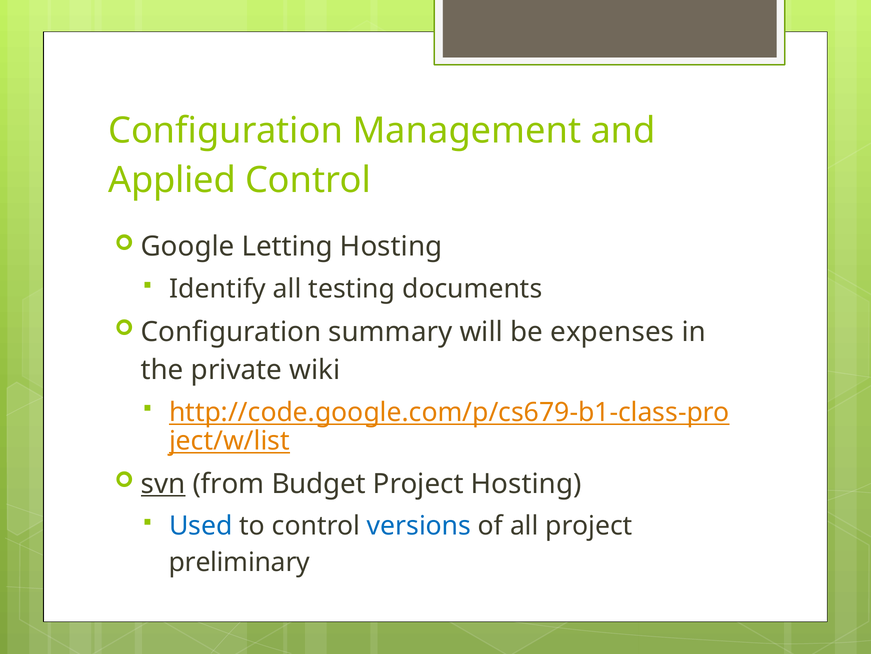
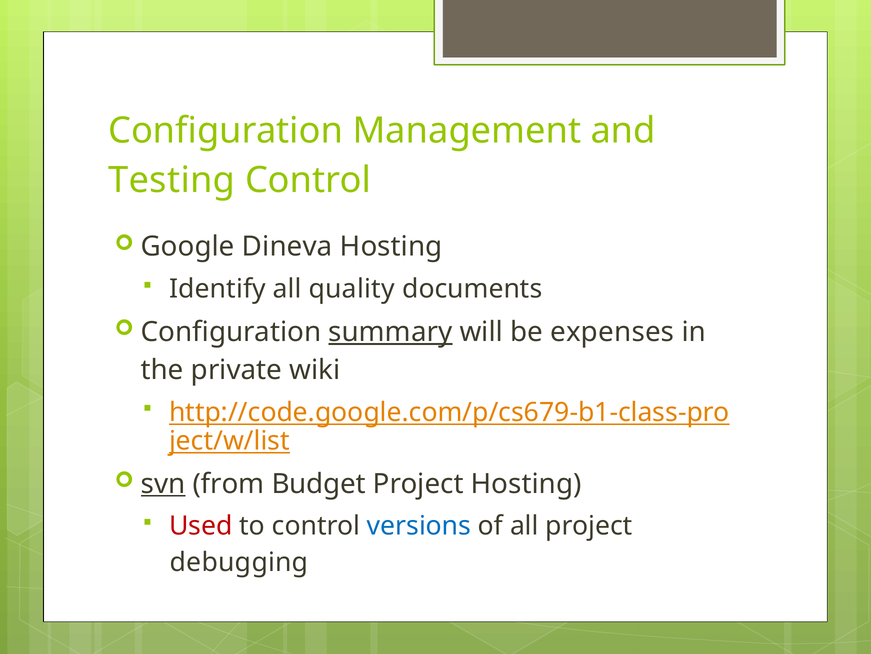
Applied: Applied -> Testing
Letting: Letting -> Dineva
testing: testing -> quality
summary underline: none -> present
Used colour: blue -> red
preliminary: preliminary -> debugging
